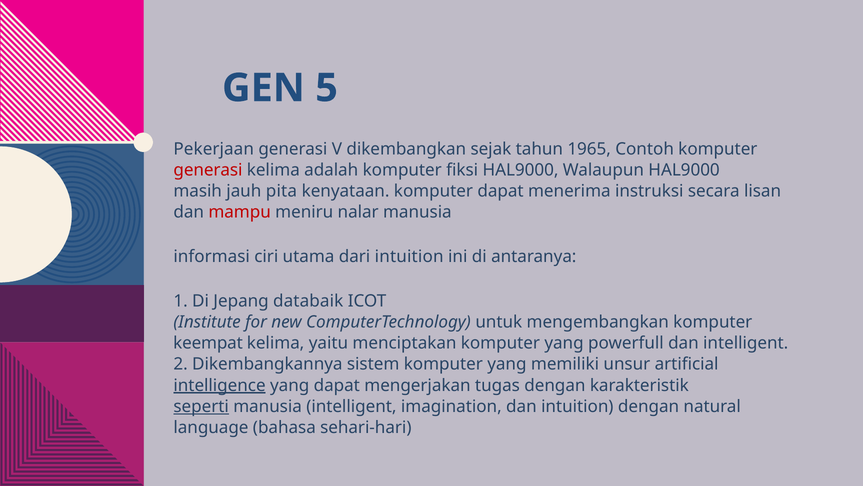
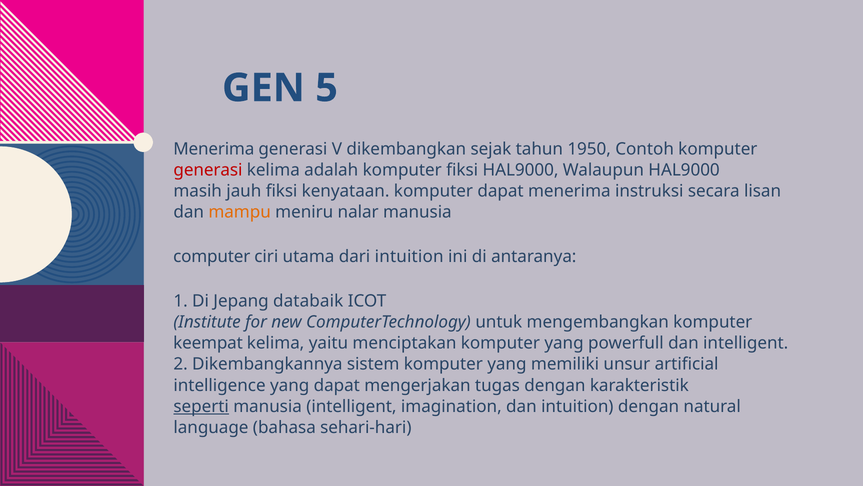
Pekerjaan at (214, 149): Pekerjaan -> Menerima
1965: 1965 -> 1950
jauh pita: pita -> fiksi
mampu colour: red -> orange
informasi: informasi -> computer
intelligence underline: present -> none
